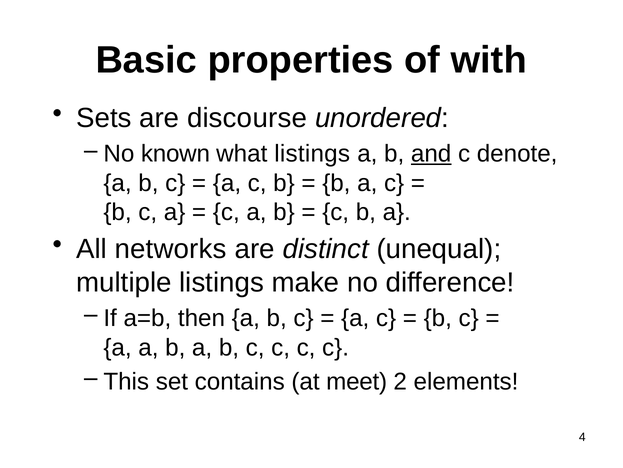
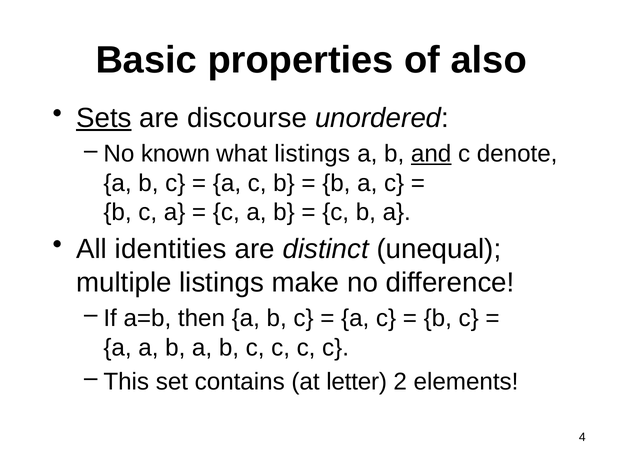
with: with -> also
Sets underline: none -> present
networks: networks -> identities
meet: meet -> letter
